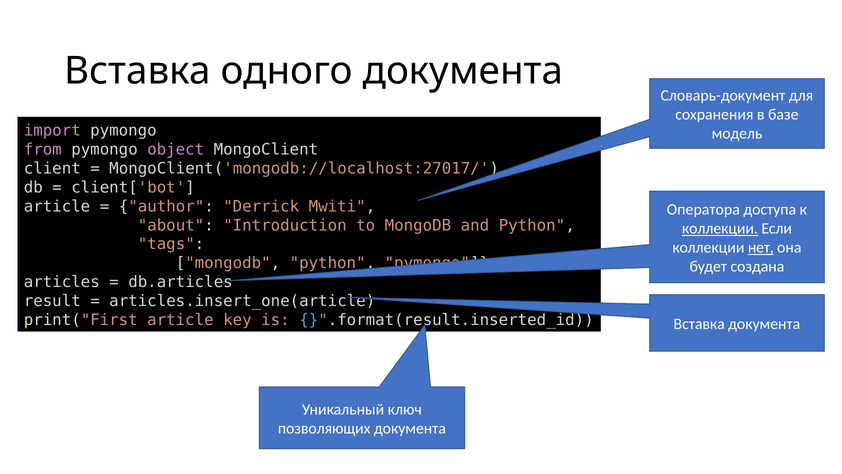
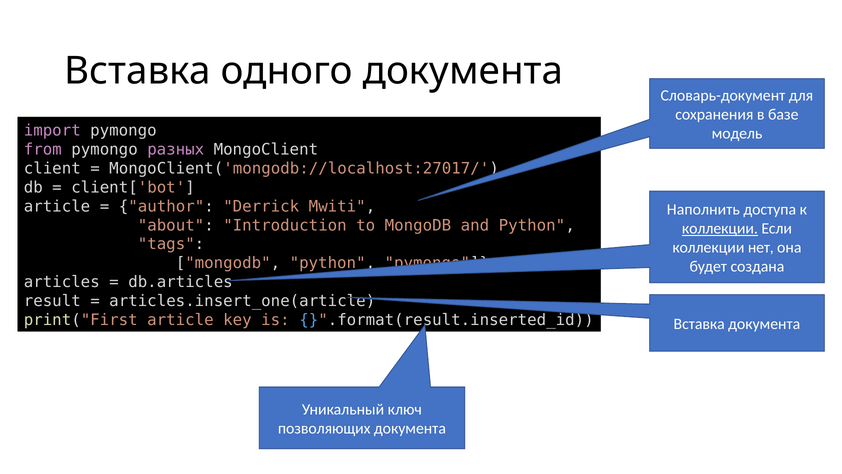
object: object -> разных
Оператора: Оператора -> Наполнить
нет underline: present -> none
